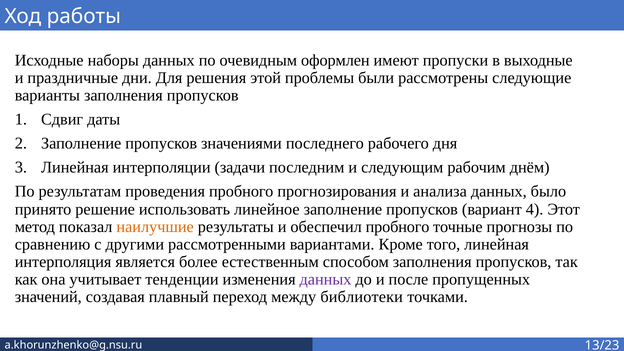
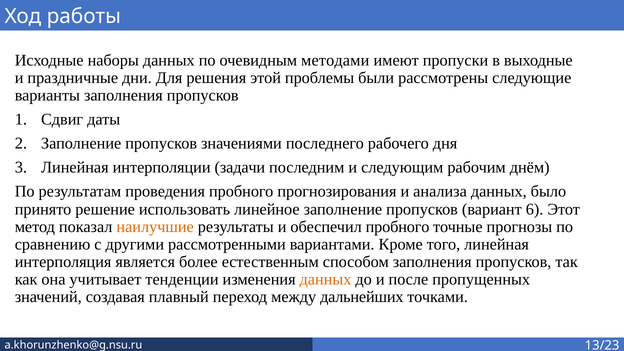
оформлен: оформлен -> методами
4: 4 -> 6
данных at (326, 279) colour: purple -> orange
библиотеки: библиотеки -> дальнейших
